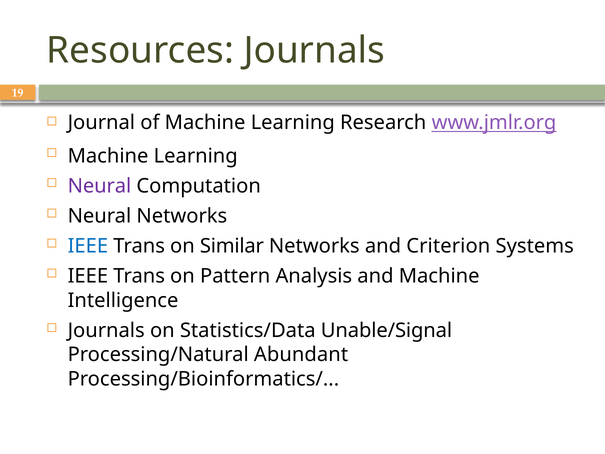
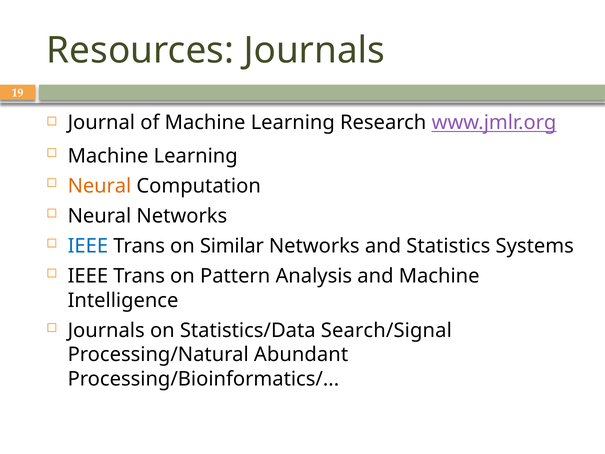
Neural at (99, 186) colour: purple -> orange
Criterion: Criterion -> Statistics
Unable/Signal: Unable/Signal -> Search/Signal
